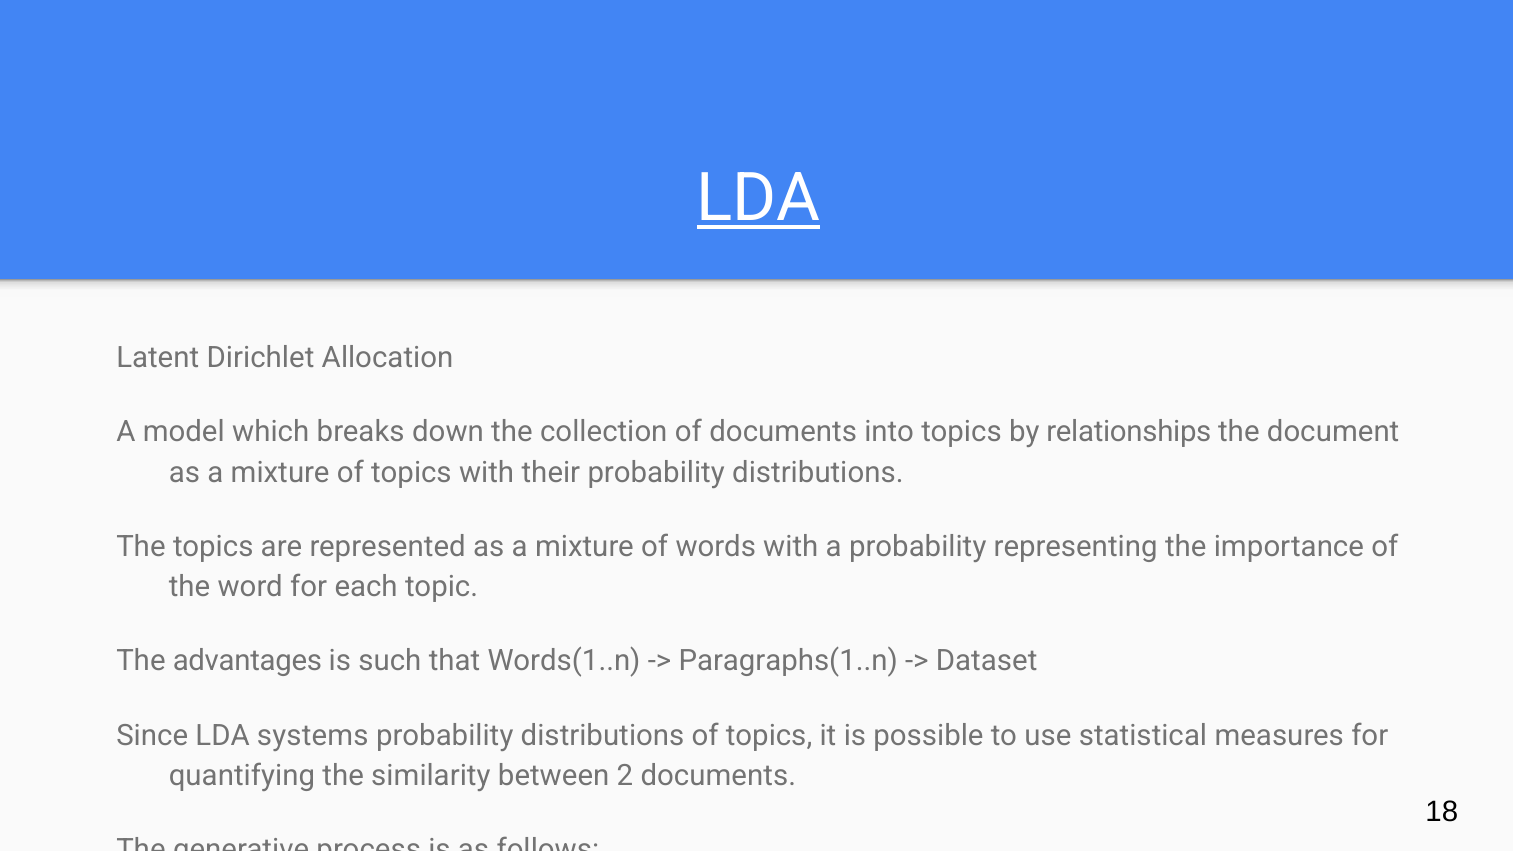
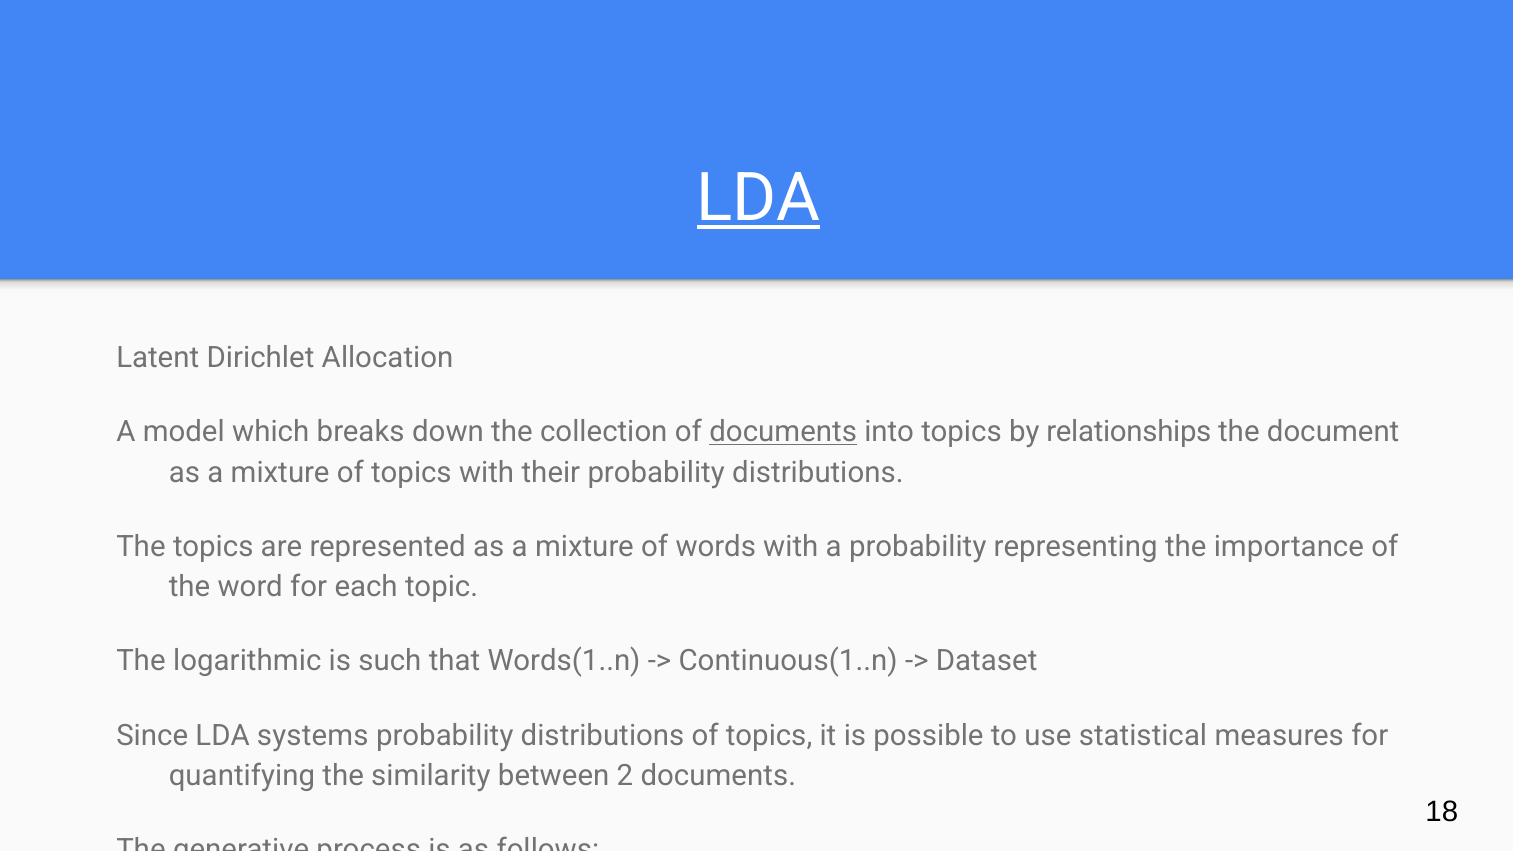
documents at (783, 432) underline: none -> present
advantages: advantages -> logarithmic
Paragraphs(1..n: Paragraphs(1..n -> Continuous(1..n
